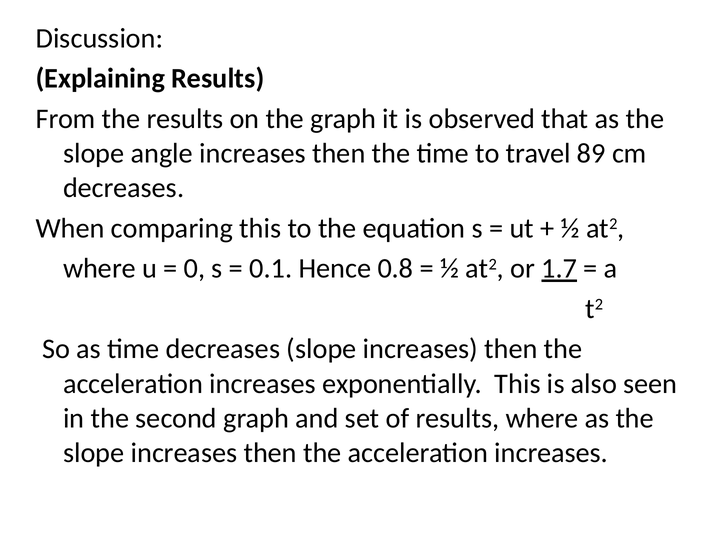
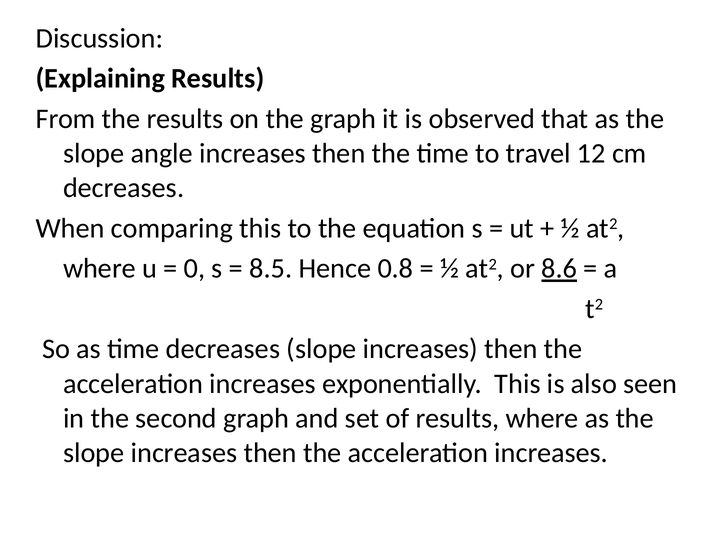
89: 89 -> 12
0.1: 0.1 -> 8.5
1.7: 1.7 -> 8.6
